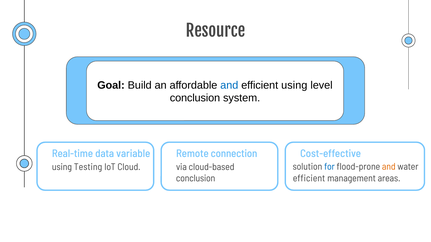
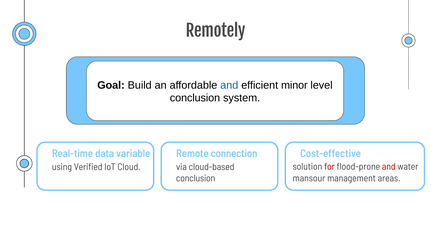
Resource: Resource -> Remotely
efficient using: using -> minor
for colour: blue -> red
and at (389, 167) colour: orange -> red
Testing: Testing -> Verified
efficient at (309, 179): efficient -> mansour
